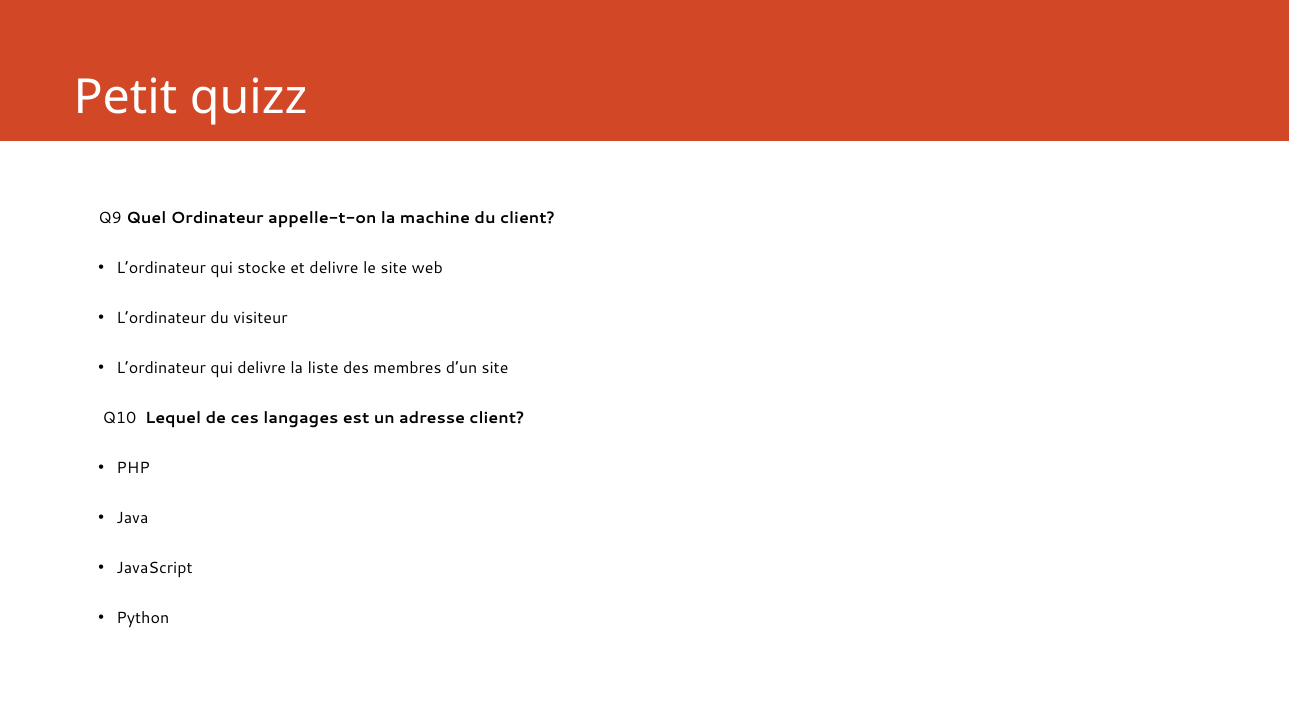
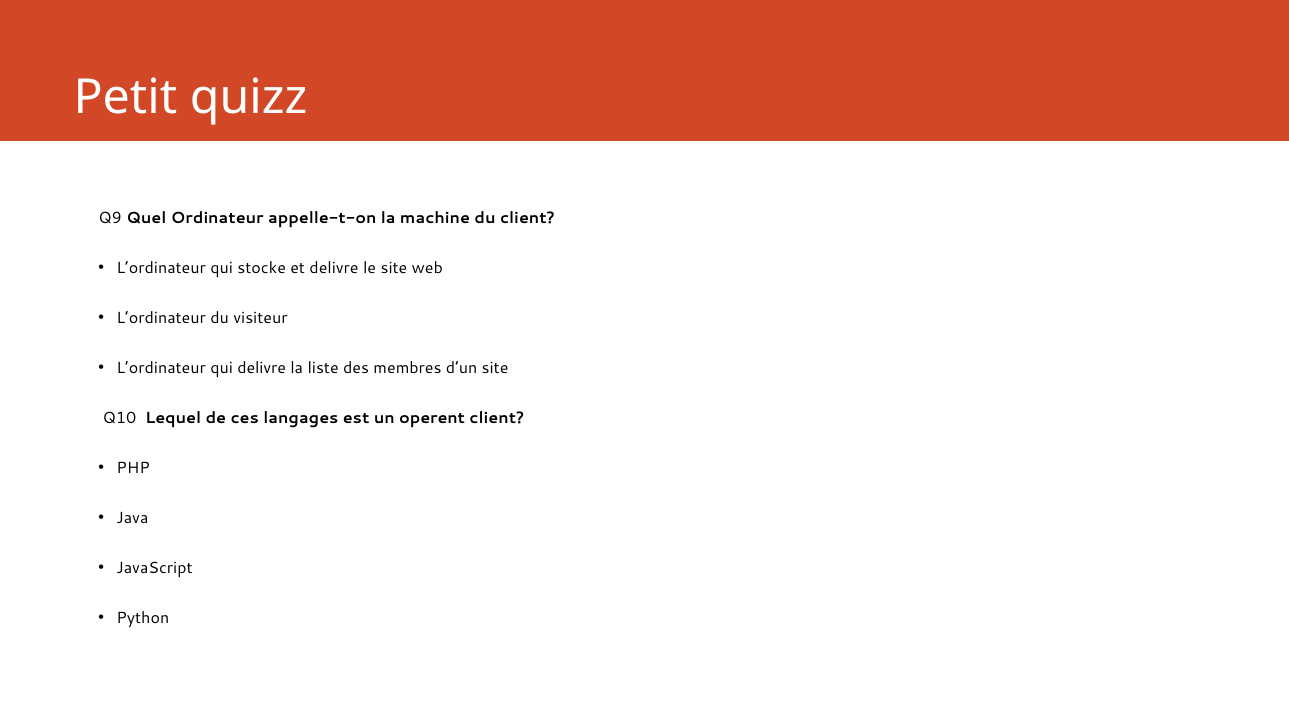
adresse: adresse -> operent
